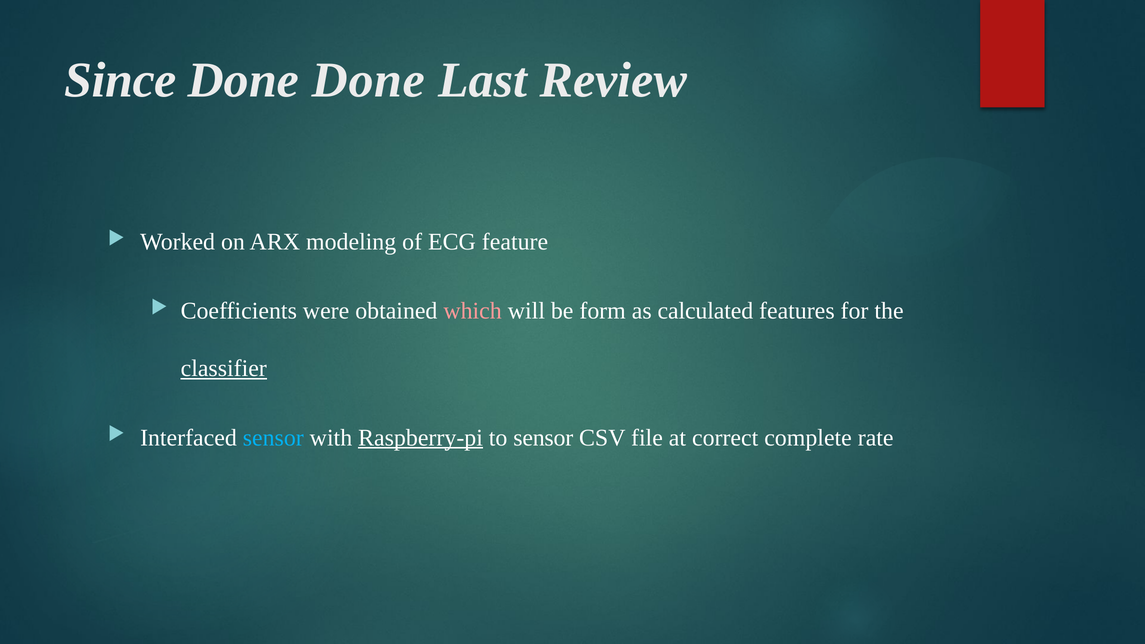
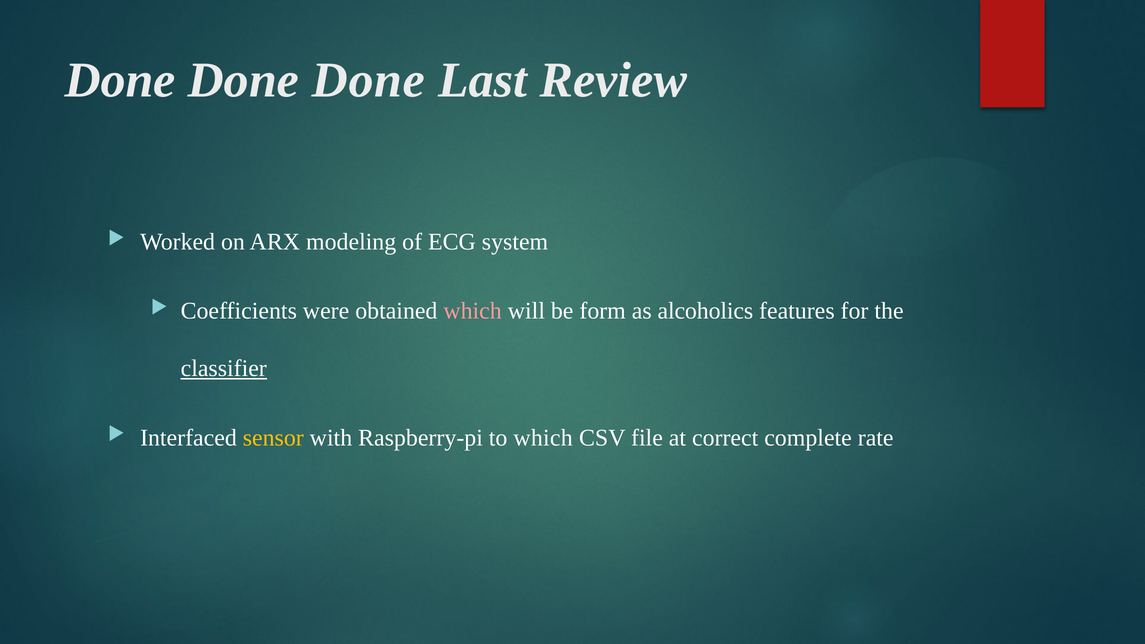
Since at (120, 80): Since -> Done
feature: feature -> system
calculated: calculated -> alcoholics
sensor at (273, 438) colour: light blue -> yellow
Raspberry-pi underline: present -> none
to sensor: sensor -> which
